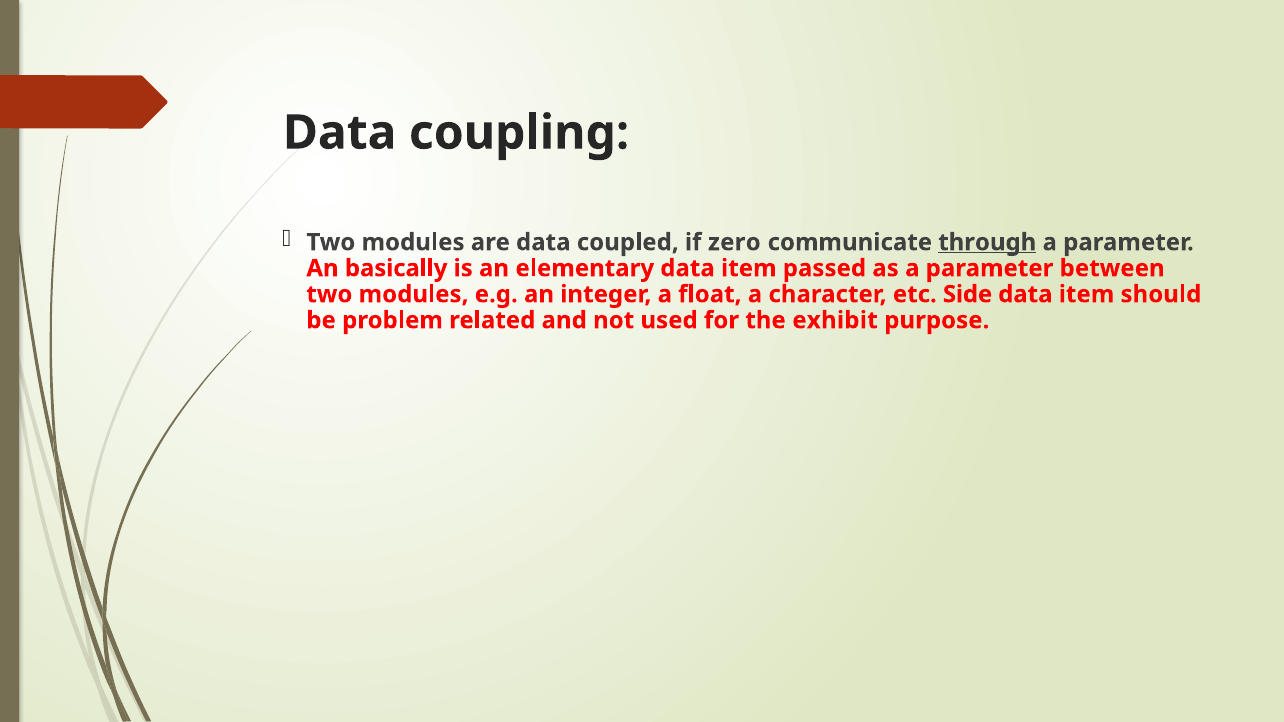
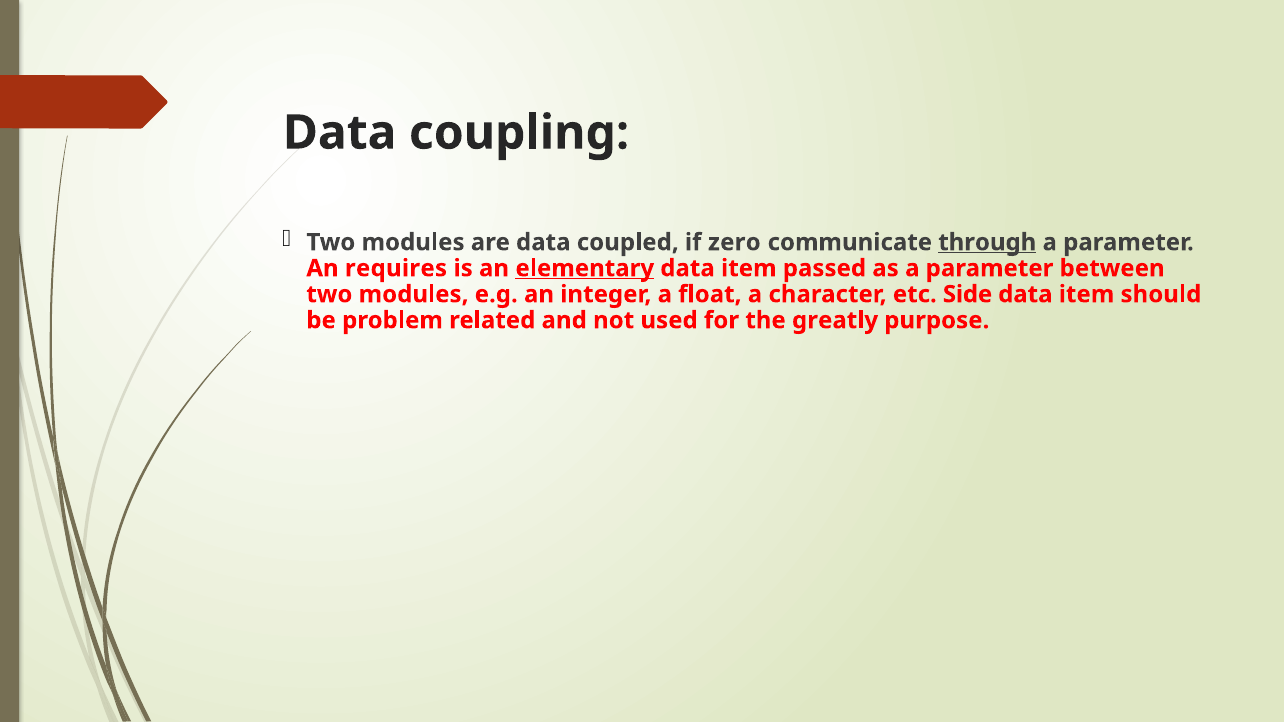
basically: basically -> requires
elementary underline: none -> present
exhibit: exhibit -> greatly
